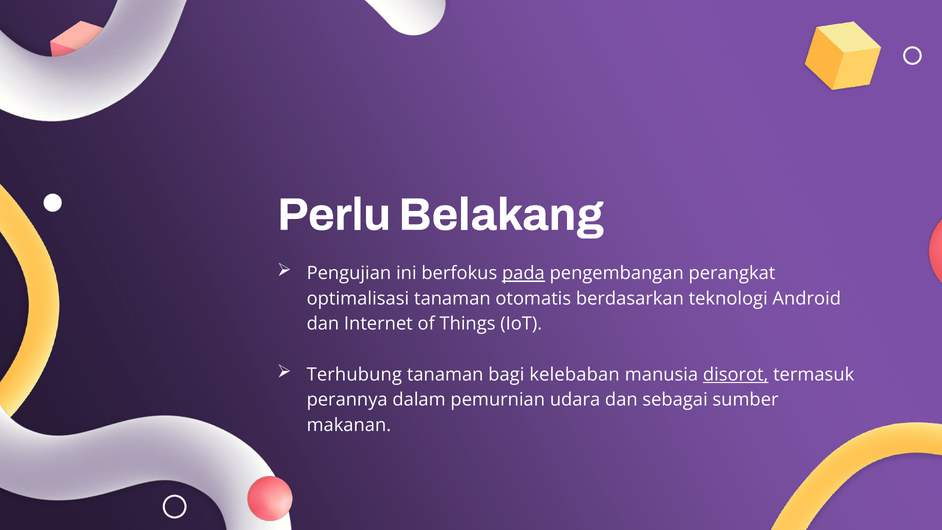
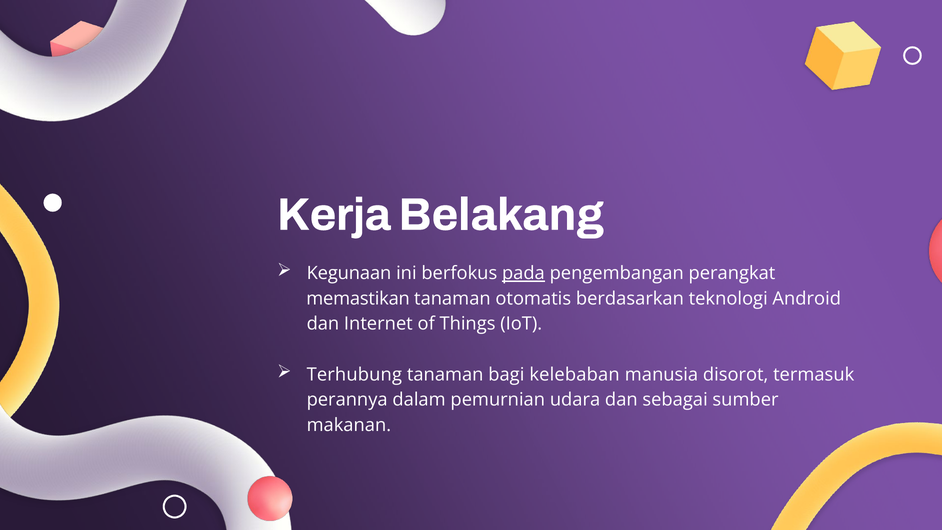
Perlu: Perlu -> Kerja
Pengujian: Pengujian -> Kegunaan
optimalisasi: optimalisasi -> memastikan
disorot underline: present -> none
